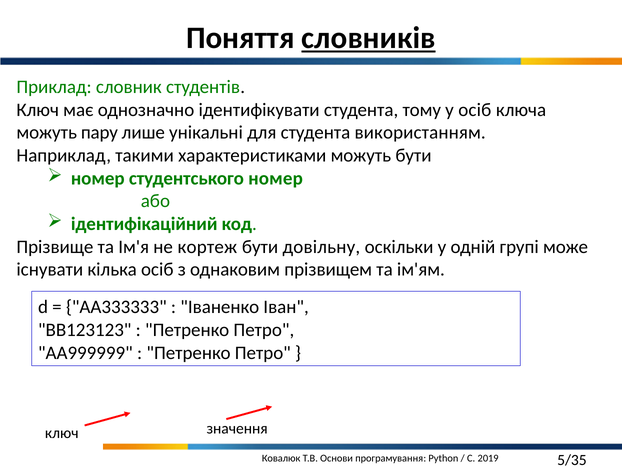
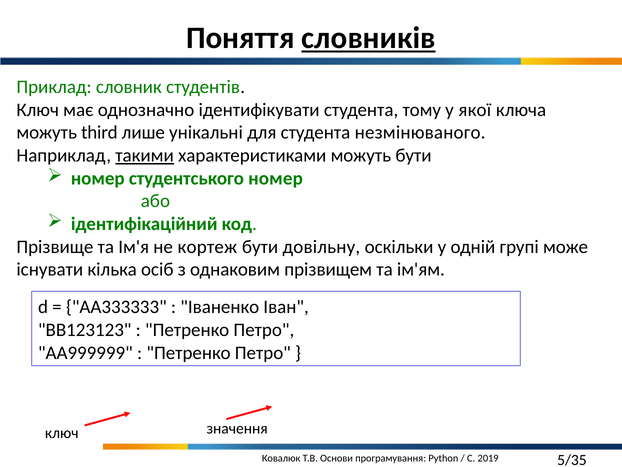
у осіб: осіб -> якої
пару: пару -> third
використанням: використанням -> незмінюваного
такими underline: none -> present
